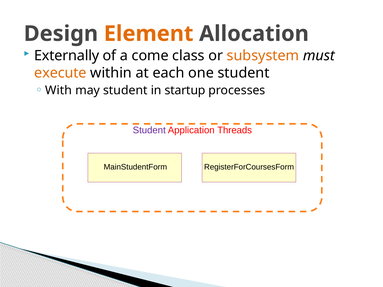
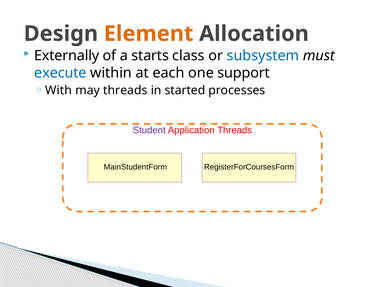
come: come -> starts
subsystem colour: orange -> blue
execute colour: orange -> blue
one student: student -> support
may student: student -> threads
startup: startup -> started
